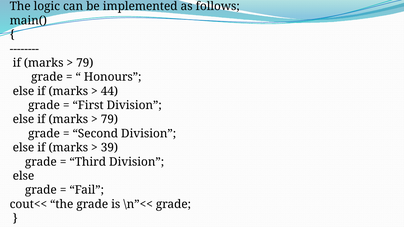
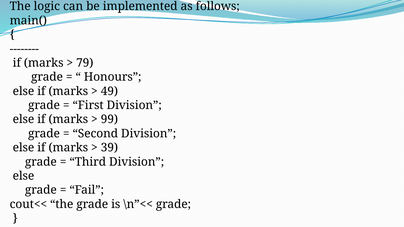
44: 44 -> 49
79 at (109, 120): 79 -> 99
